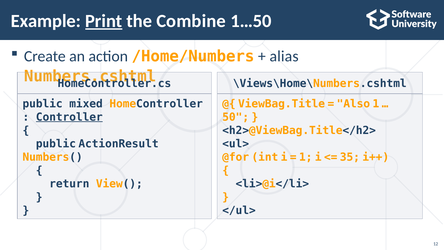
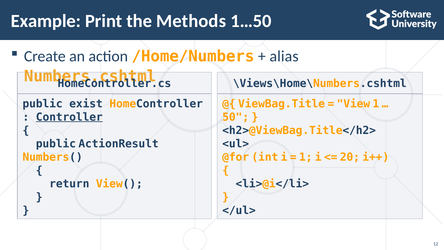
Print underline: present -> none
Combine: Combine -> Methods
mixed: mixed -> exist
Also: Also -> View
35: 35 -> 20
